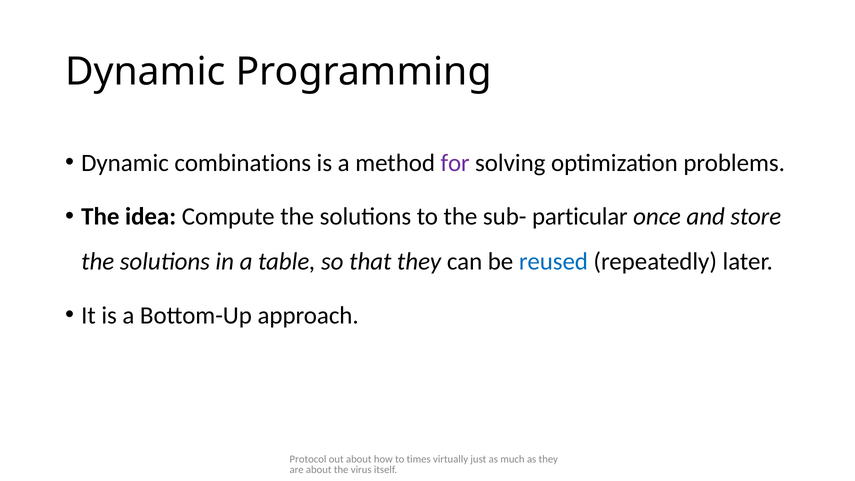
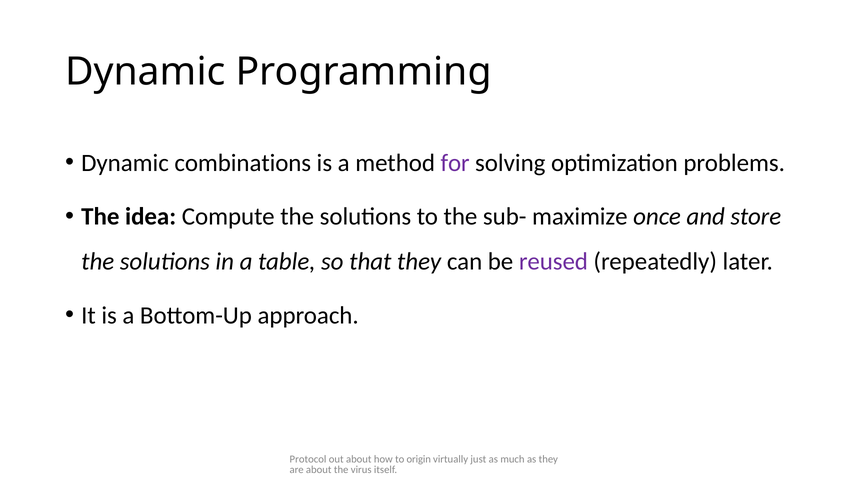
particular: particular -> maximize
reused colour: blue -> purple
times: times -> origin
